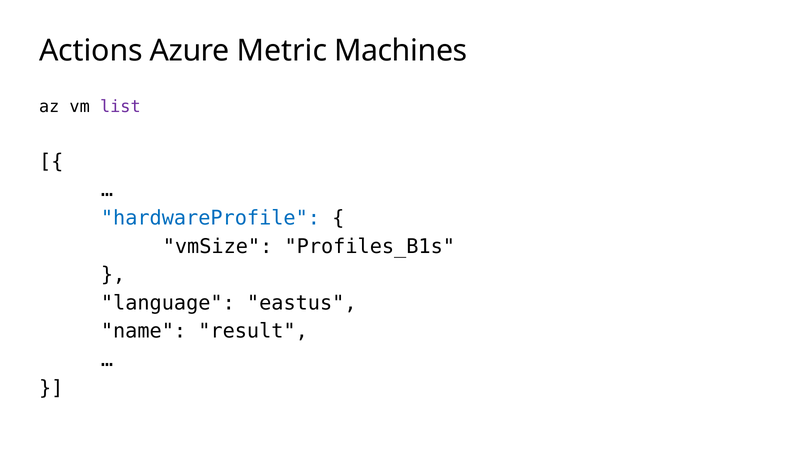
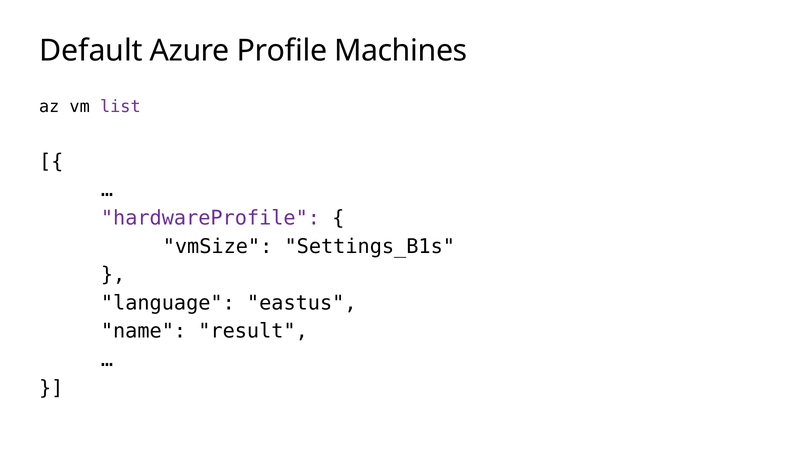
Actions: Actions -> Default
Metric: Metric -> Profile
hardwareProfile colour: blue -> purple
Profiles_B1s: Profiles_B1s -> Settings_B1s
